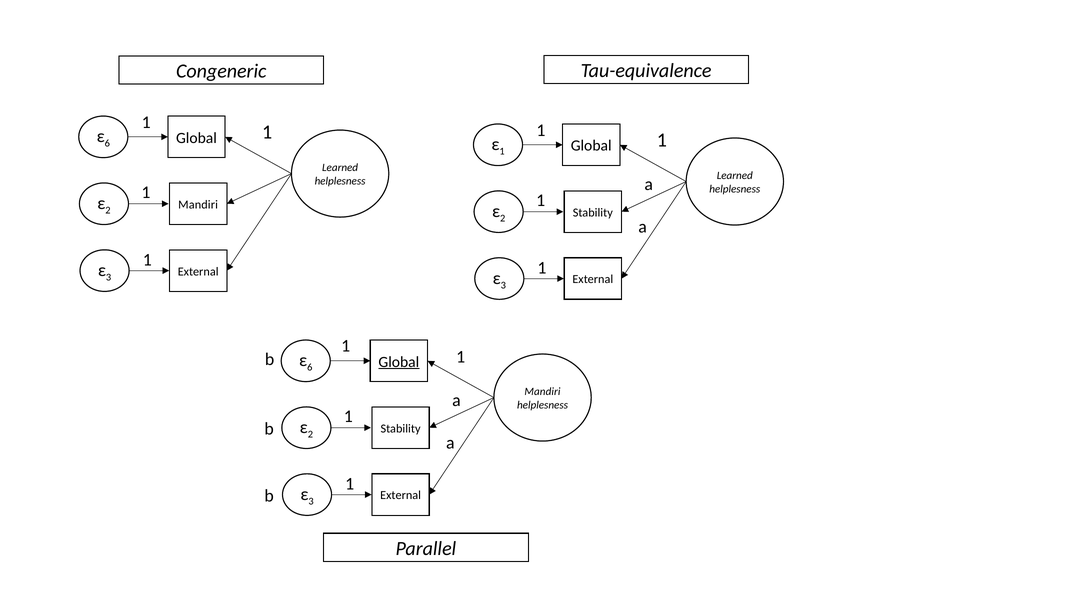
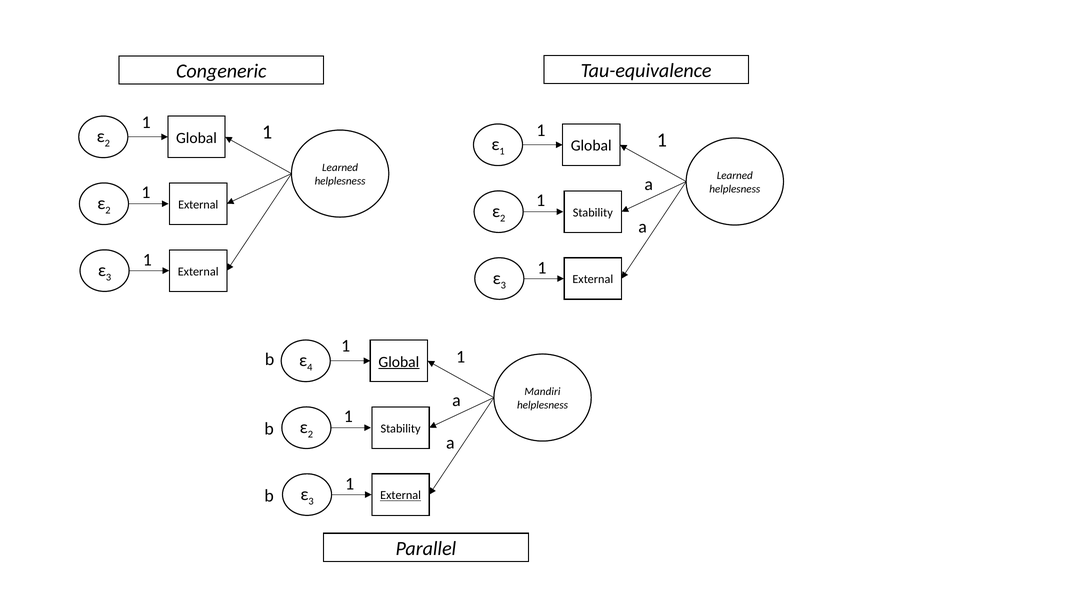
6 at (107, 143): 6 -> 2
Mandiri at (198, 205): Mandiri -> External
6 at (310, 367): 6 -> 4
External at (401, 495) underline: none -> present
